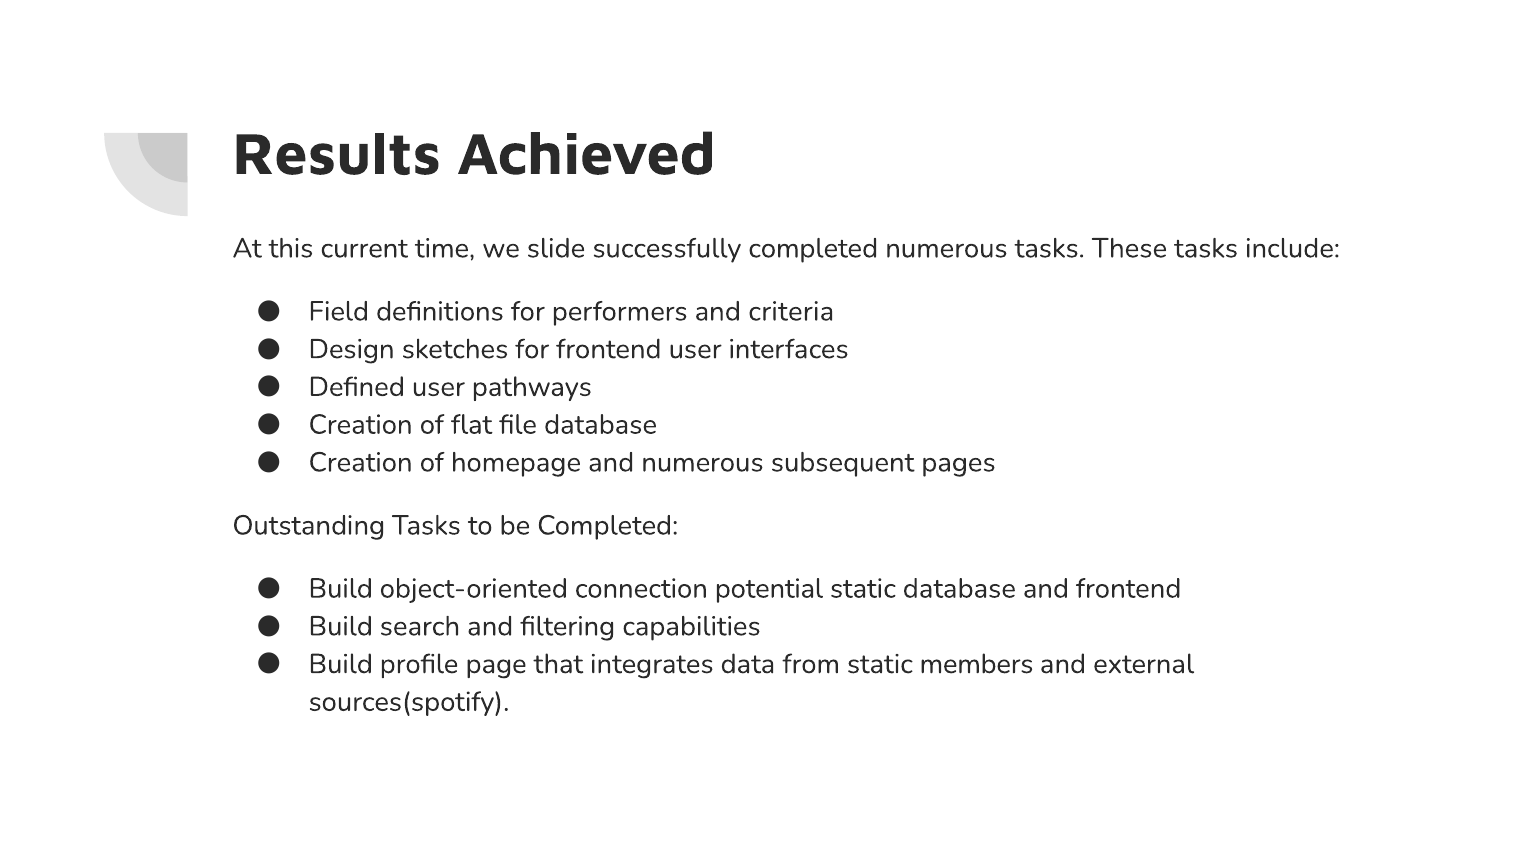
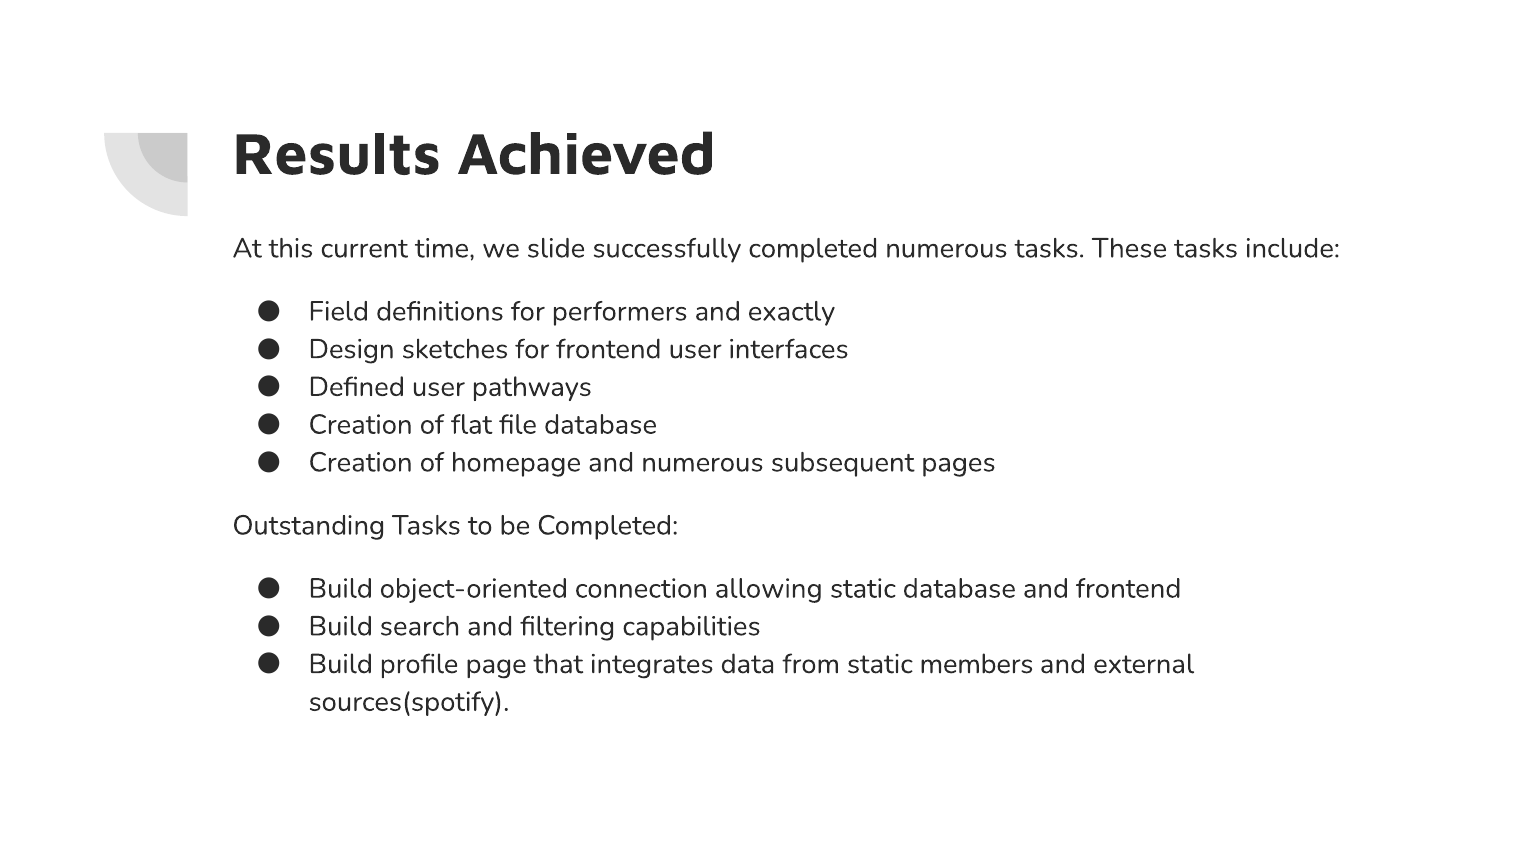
criteria: criteria -> exactly
potential: potential -> allowing
